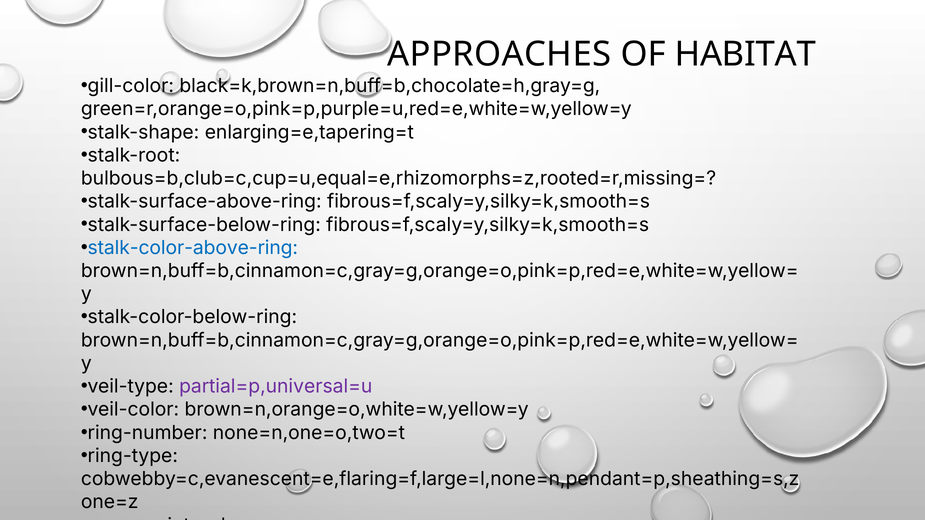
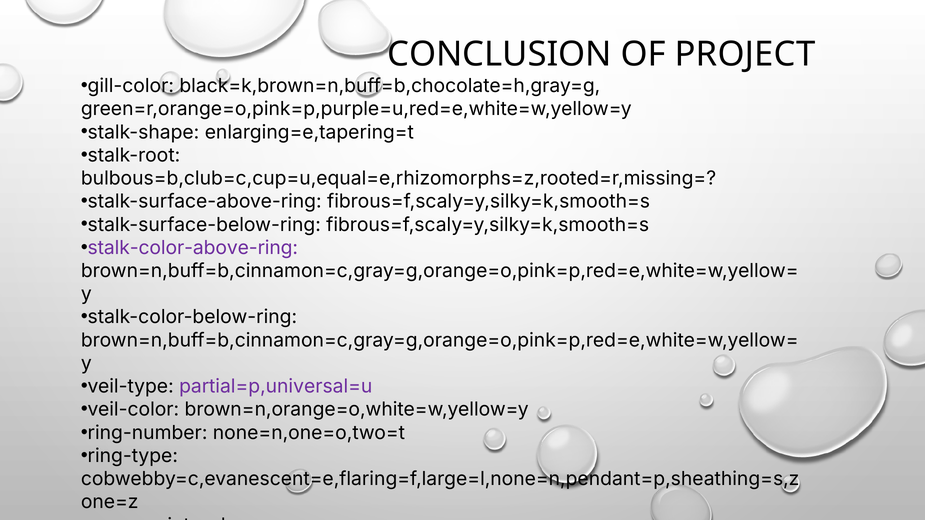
APPROACHES: APPROACHES -> CONCLUSION
OF HABITAT: HABITAT -> PROJECT
stalk-color-above-ring colour: blue -> purple
